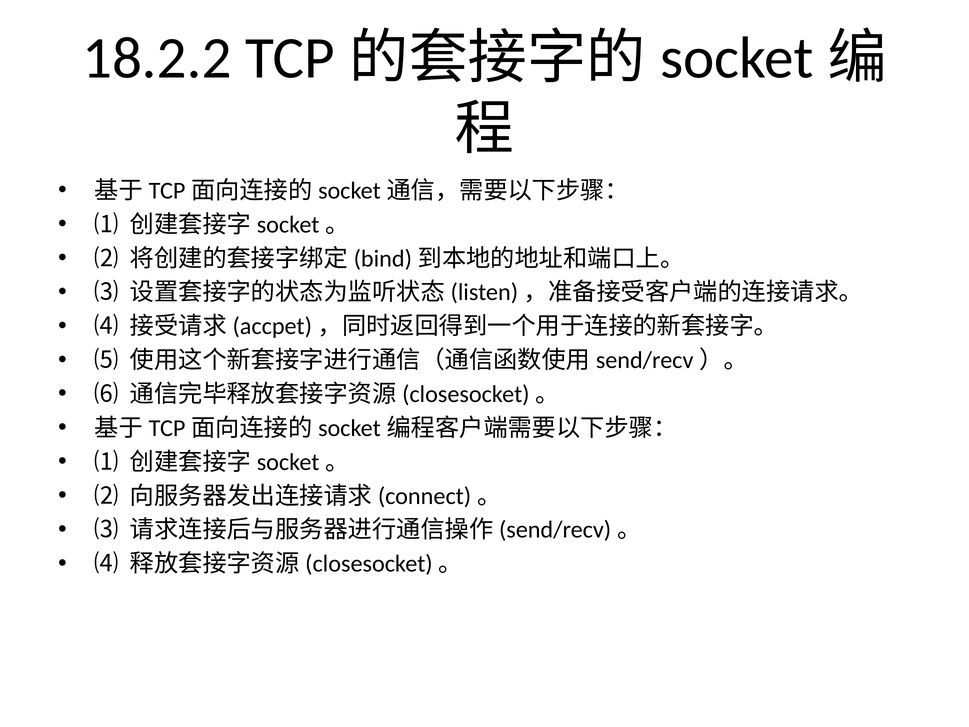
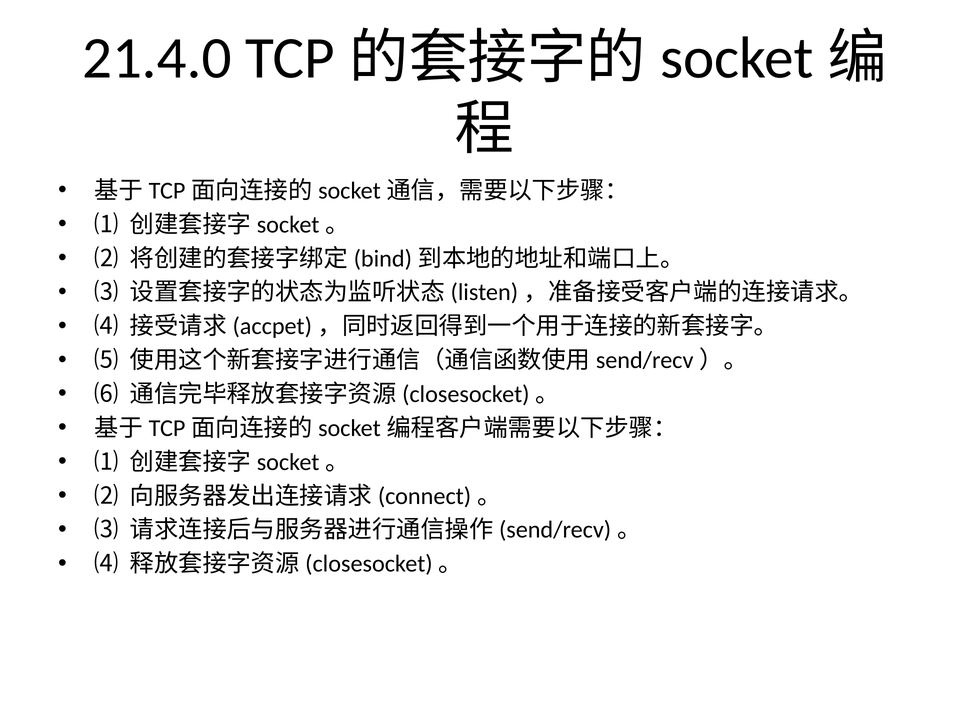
18.2.2: 18.2.2 -> 21.4.0
